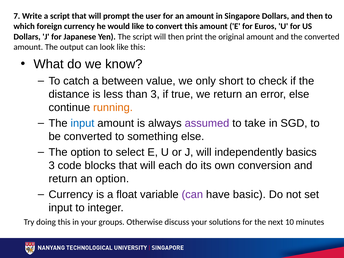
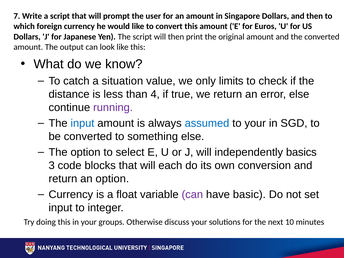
between: between -> situation
short: short -> limits
than 3: 3 -> 4
running colour: orange -> purple
assumed colour: purple -> blue
to take: take -> your
